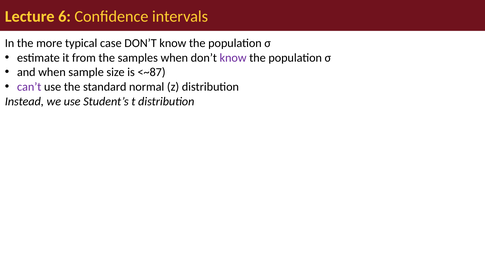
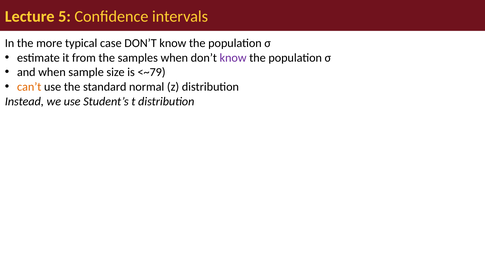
6: 6 -> 5
<~87: <~87 -> <~79
can’t colour: purple -> orange
